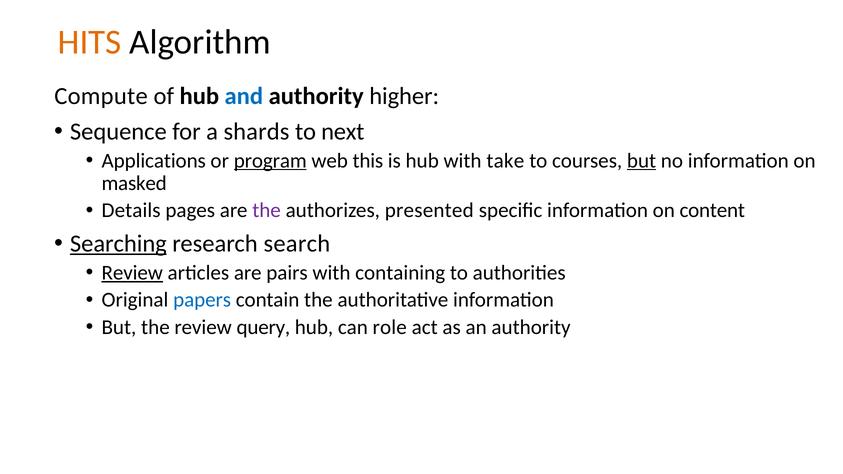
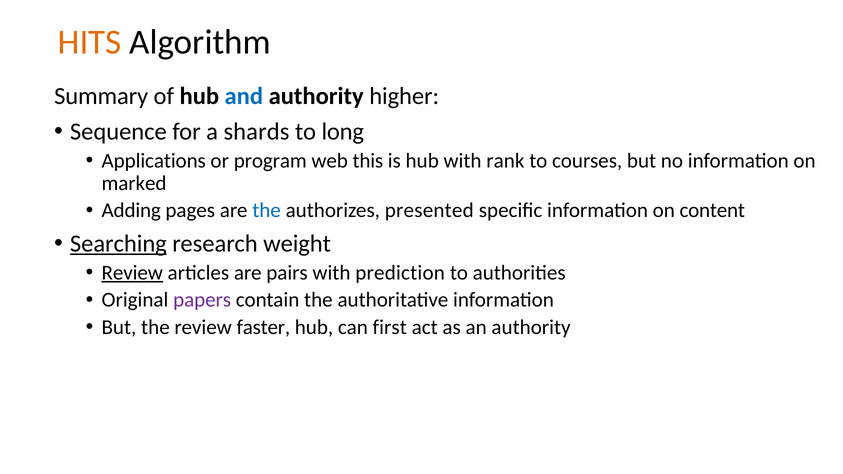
Compute: Compute -> Summary
next: next -> long
program underline: present -> none
take: take -> rank
but at (642, 161) underline: present -> none
masked: masked -> marked
Details: Details -> Adding
the at (267, 210) colour: purple -> blue
search: search -> weight
containing: containing -> prediction
papers colour: blue -> purple
query: query -> faster
role: role -> first
